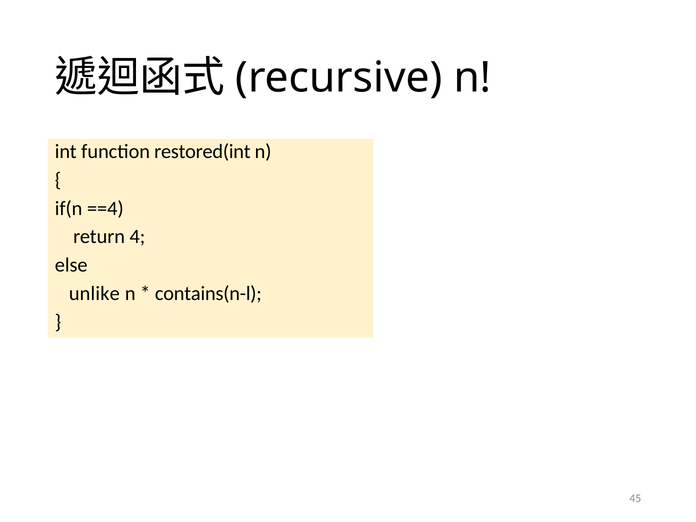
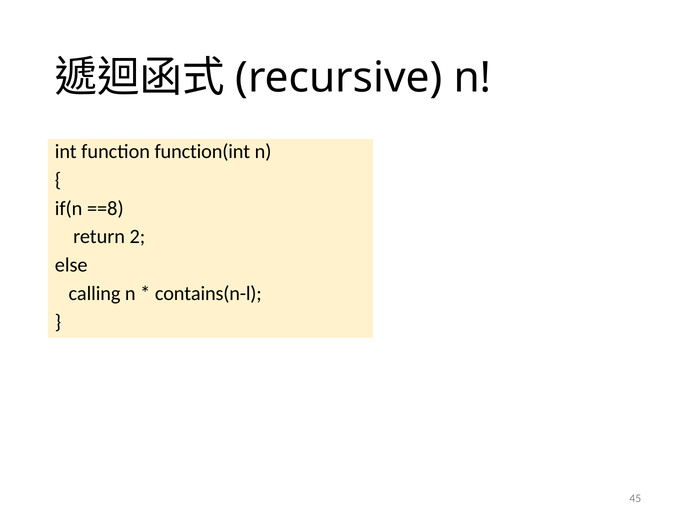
restored(int: restored(int -> function(int
==4: ==4 -> ==8
4: 4 -> 2
unlike: unlike -> calling
